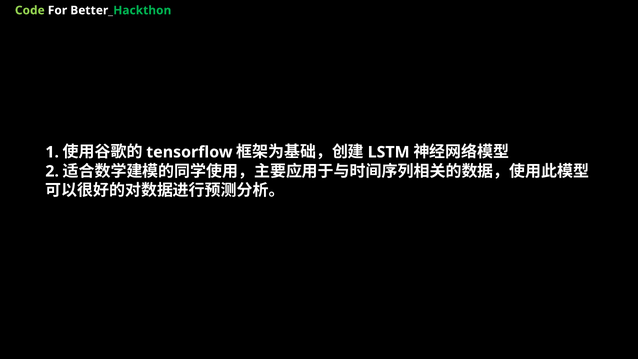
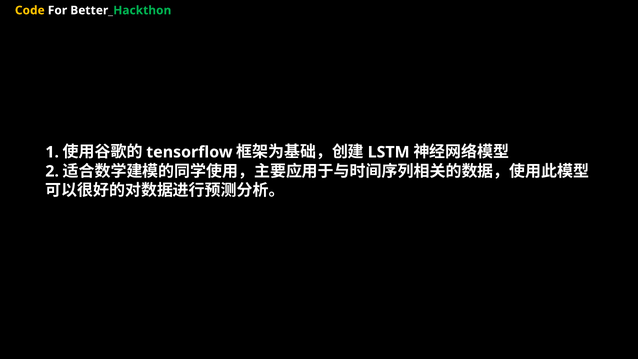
Code colour: light green -> yellow
